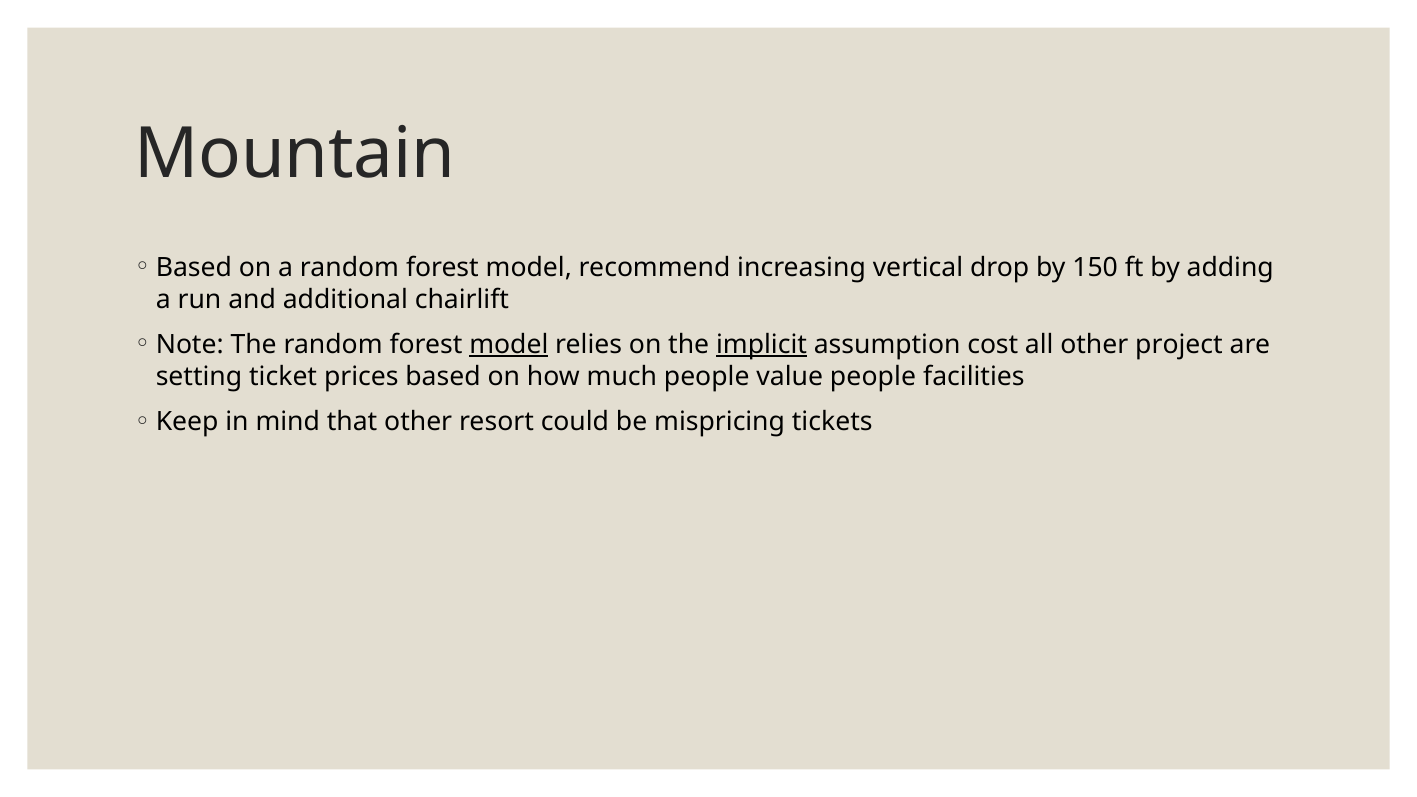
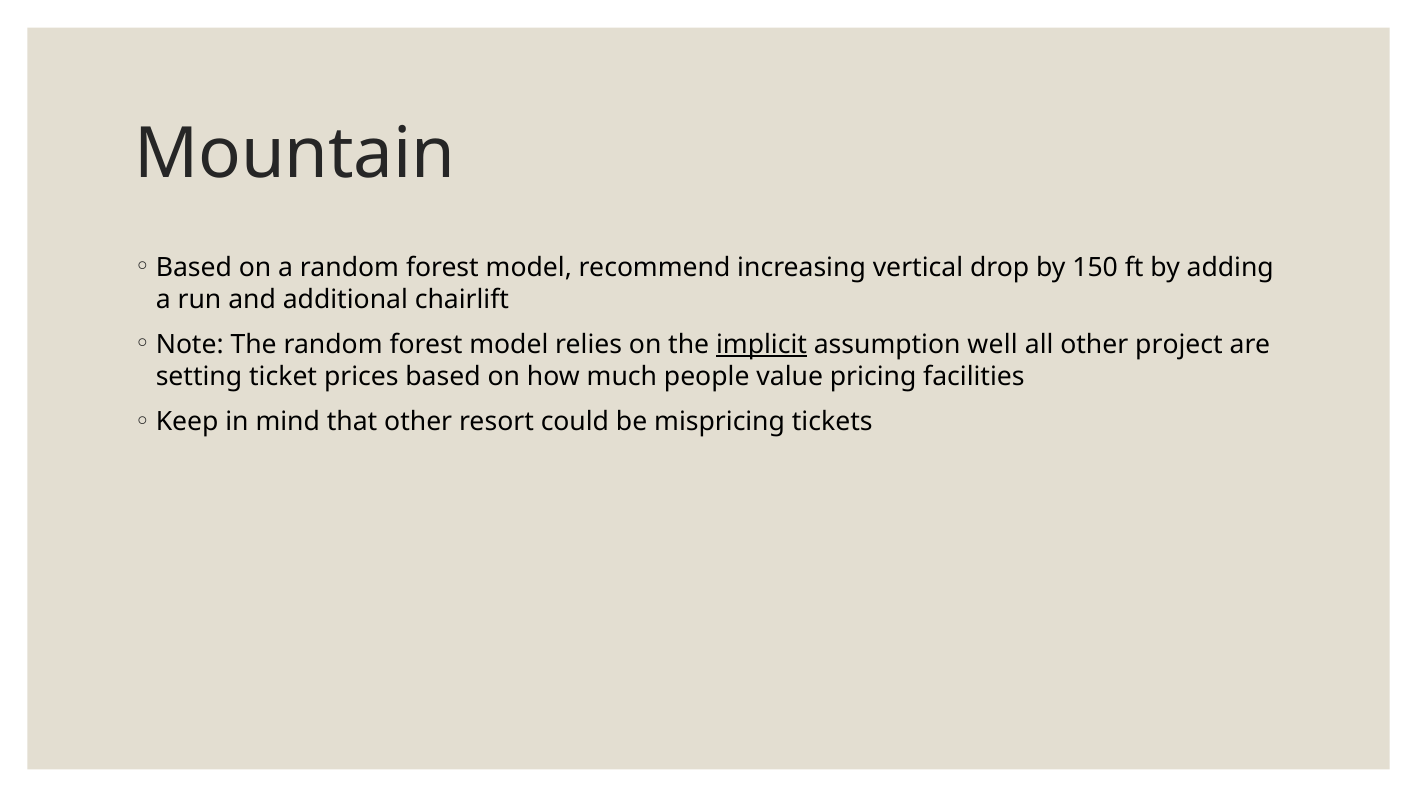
model at (509, 345) underline: present -> none
cost: cost -> well
value people: people -> pricing
